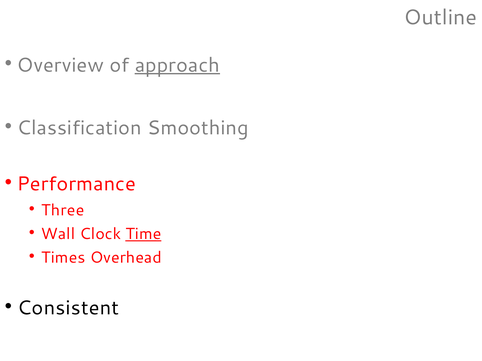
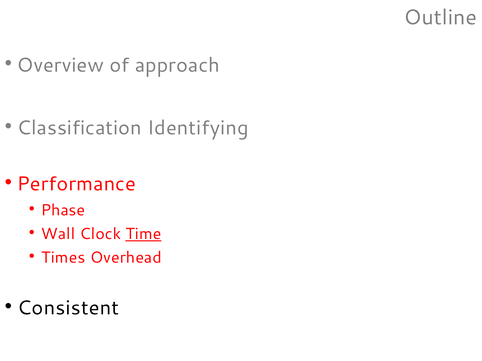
approach underline: present -> none
Smoothing: Smoothing -> Identifying
Three: Three -> Phase
